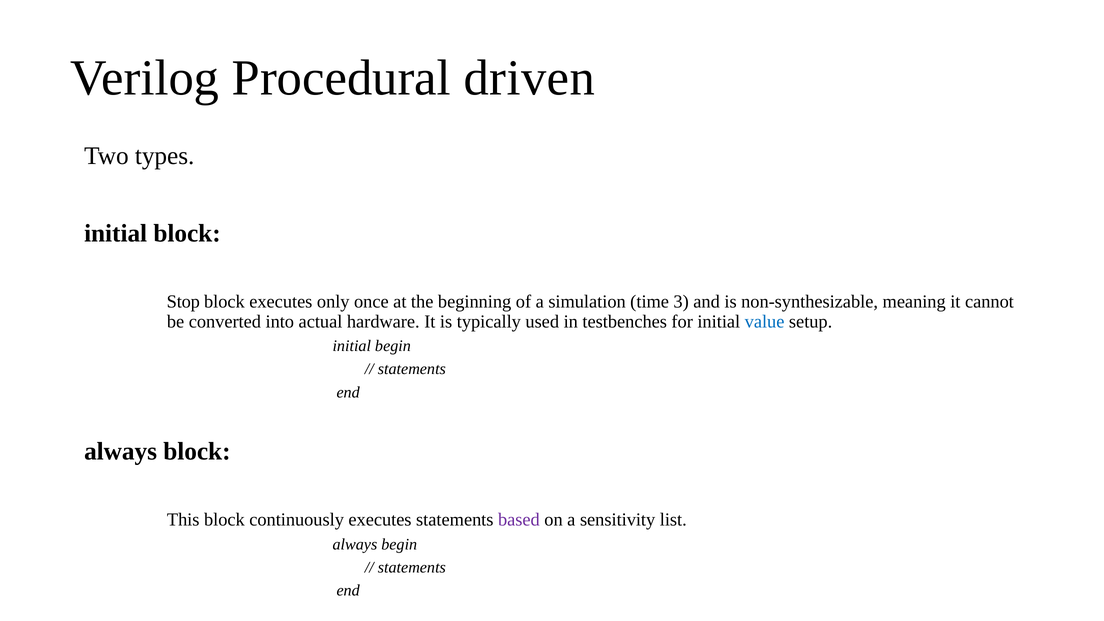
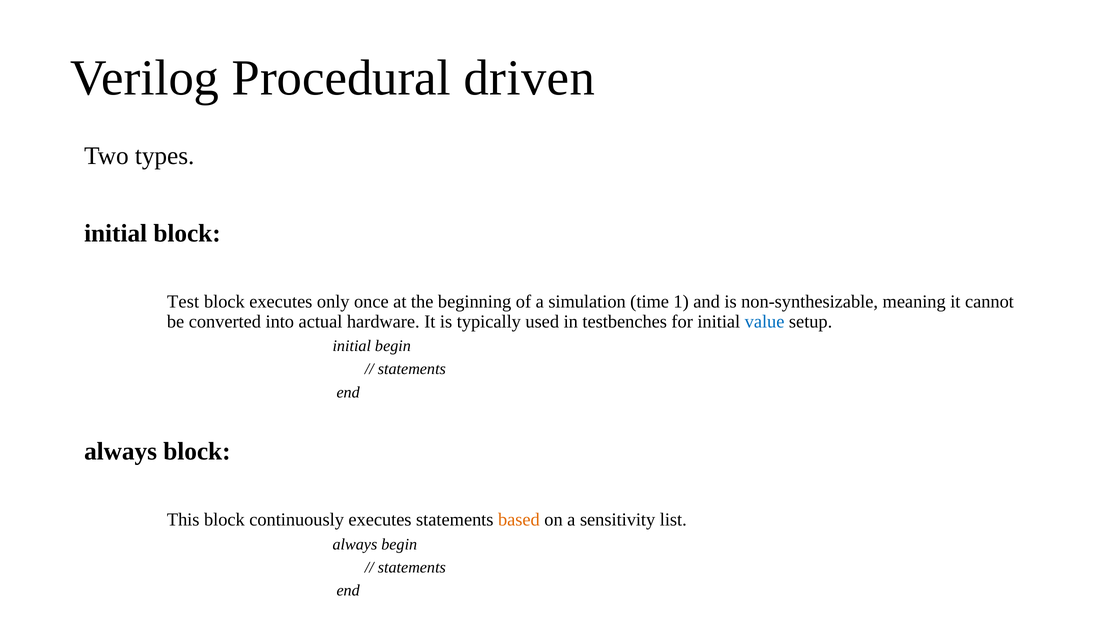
Stop: Stop -> Test
3: 3 -> 1
based colour: purple -> orange
